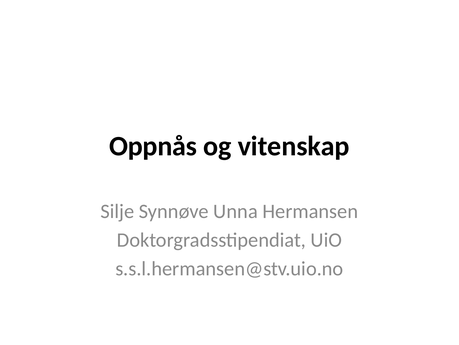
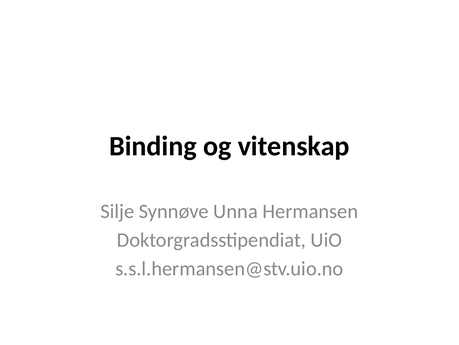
Oppnås: Oppnås -> Binding
